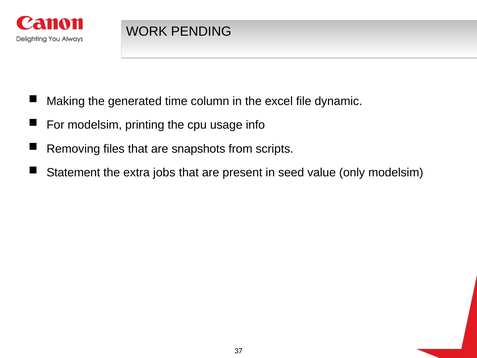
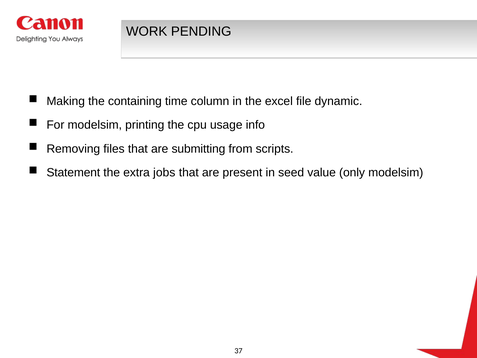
generated: generated -> containing
snapshots: snapshots -> submitting
